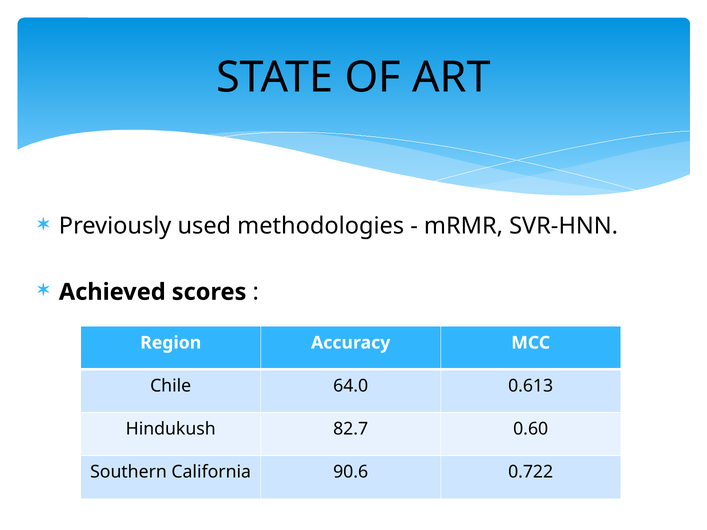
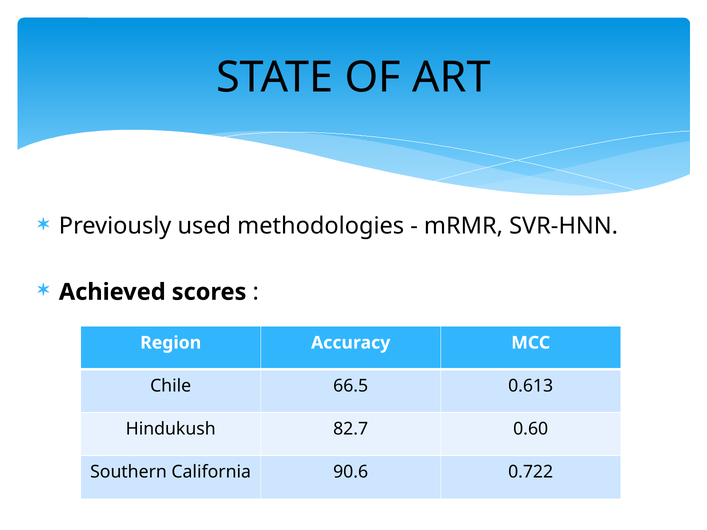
64.0: 64.0 -> 66.5
